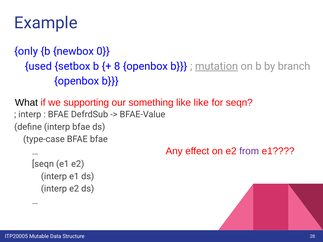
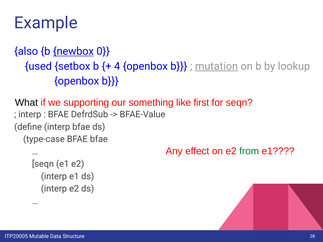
only: only -> also
newbox underline: none -> present
8: 8 -> 4
branch: branch -> lookup
like like: like -> first
from colour: purple -> green
